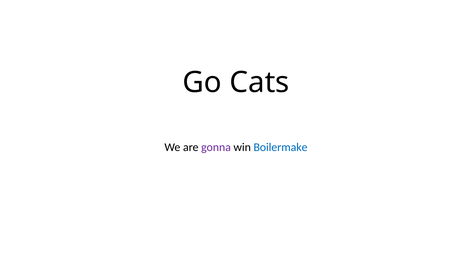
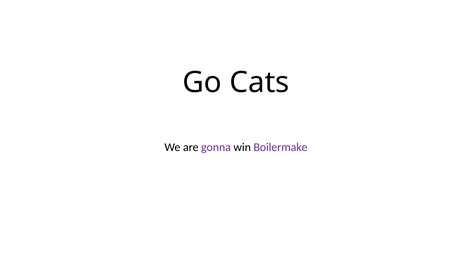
Boilermake colour: blue -> purple
